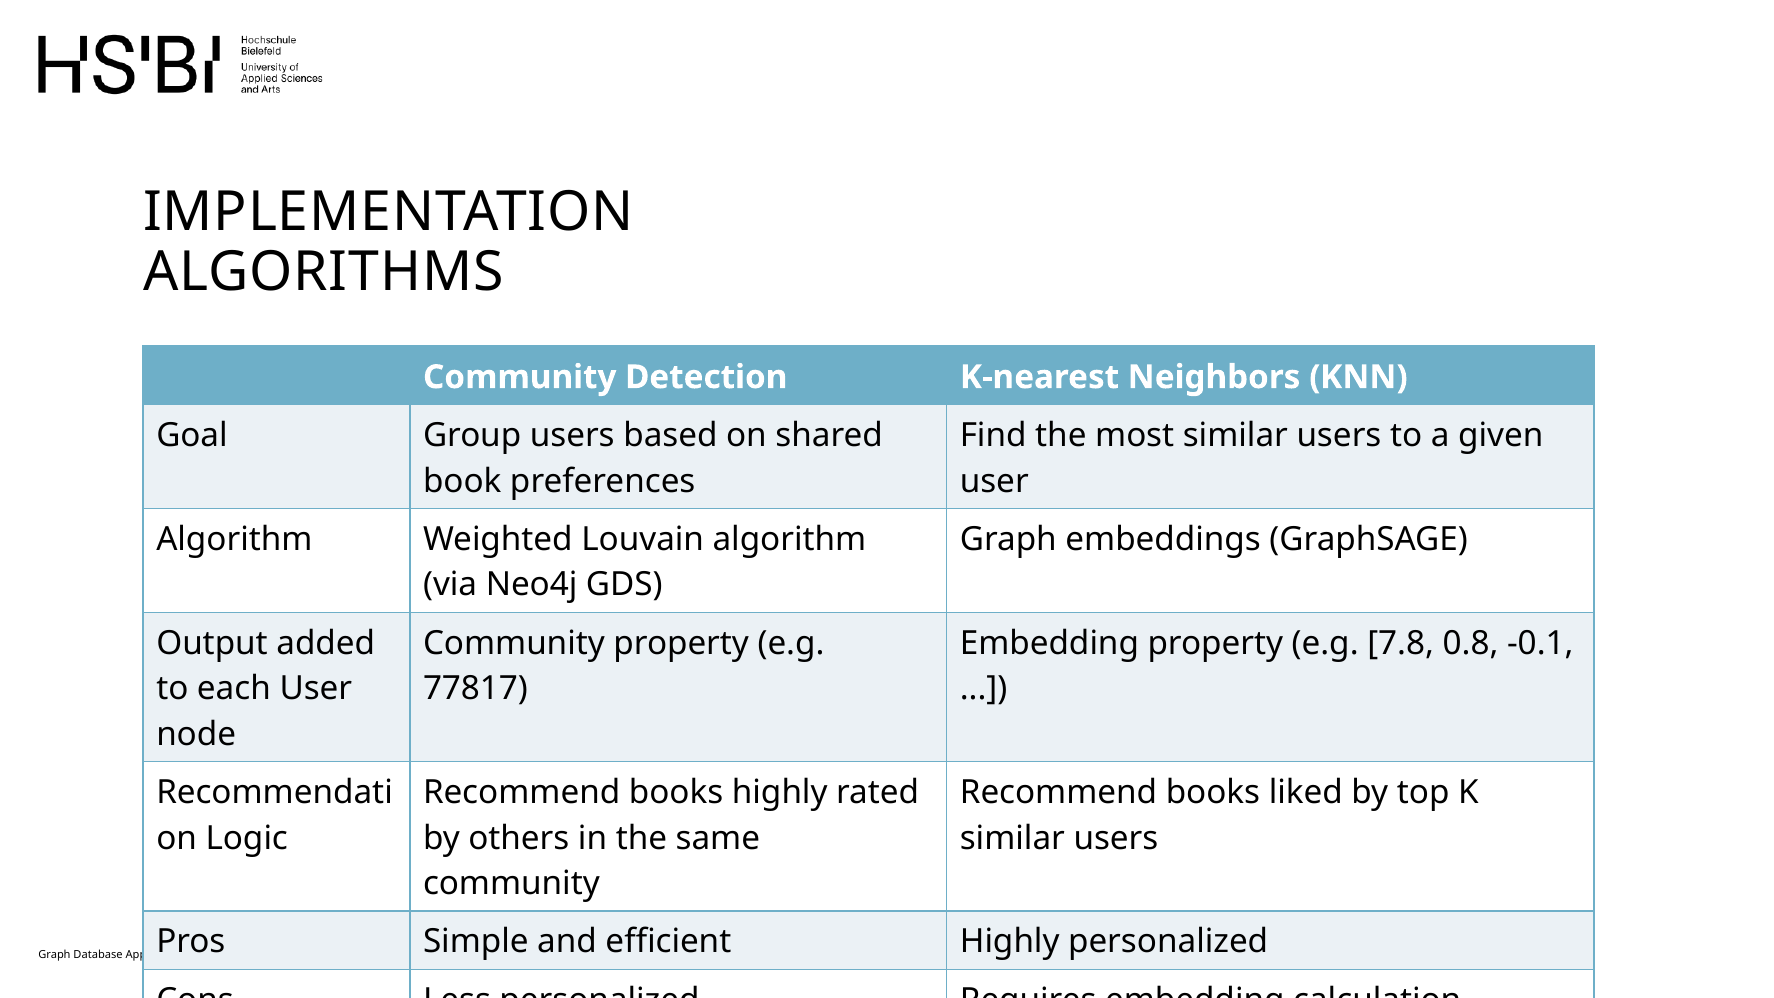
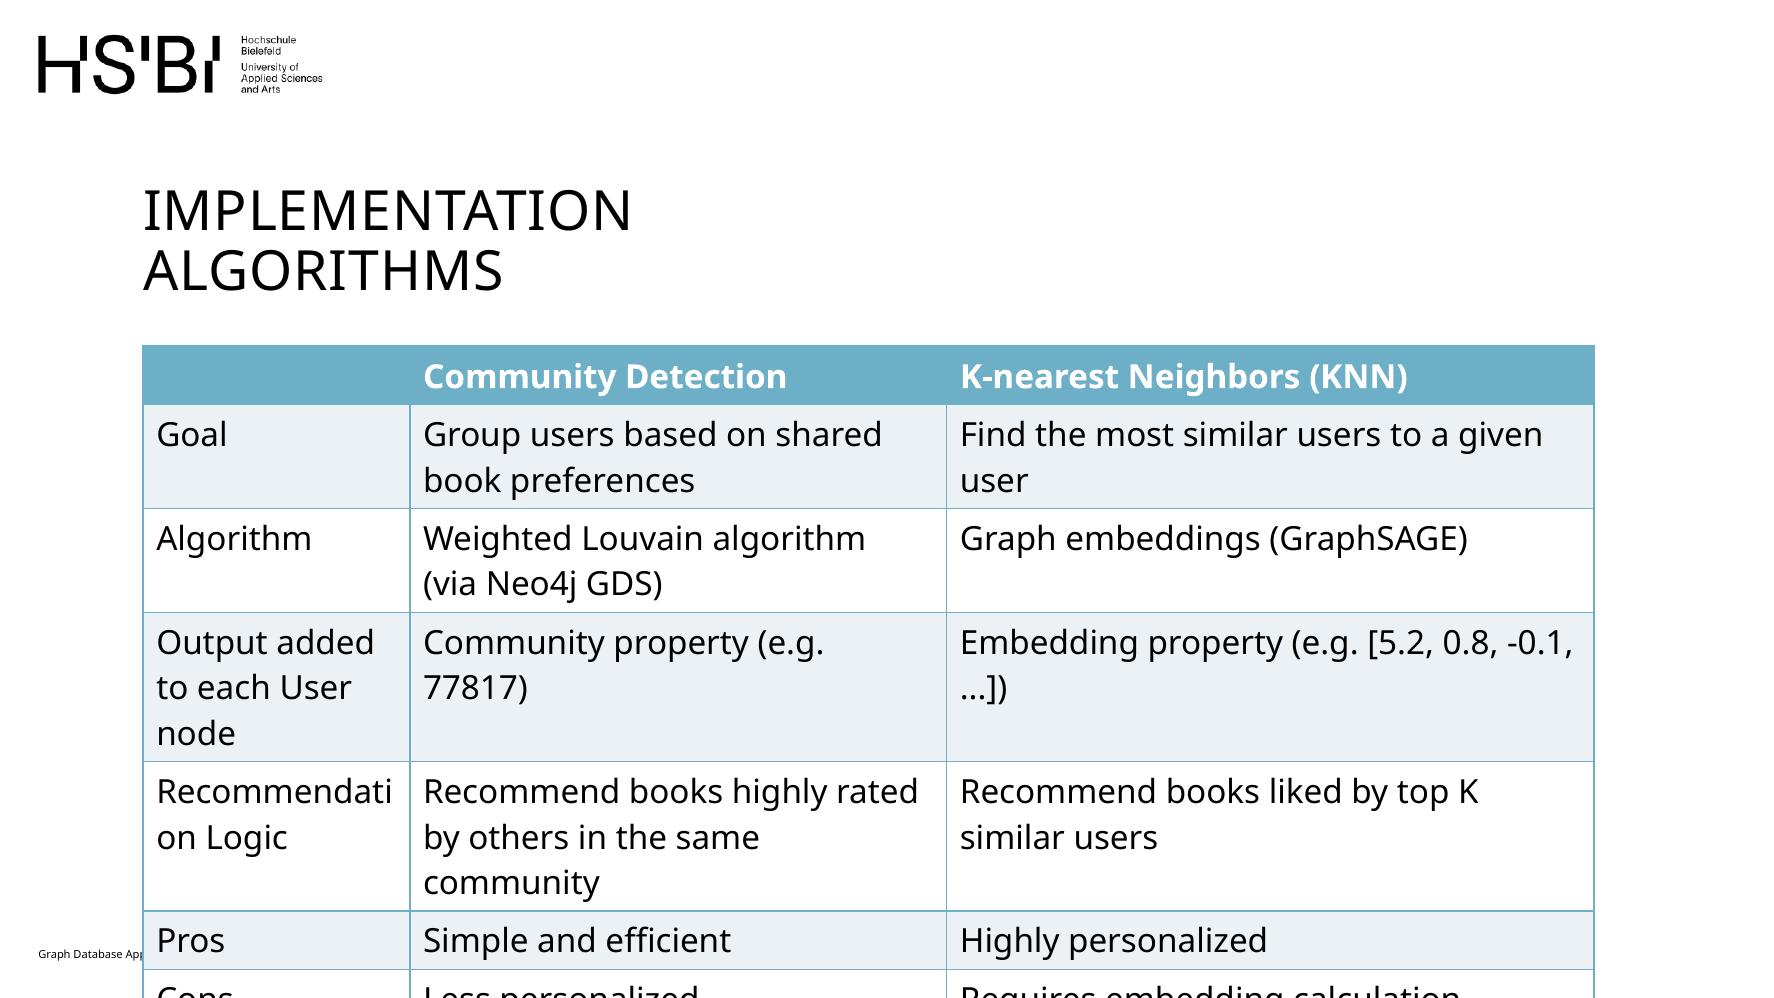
7.8: 7.8 -> 5.2
